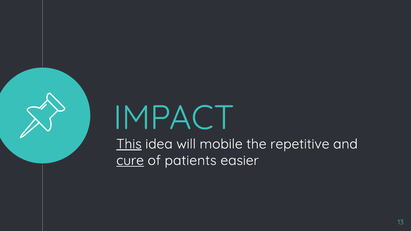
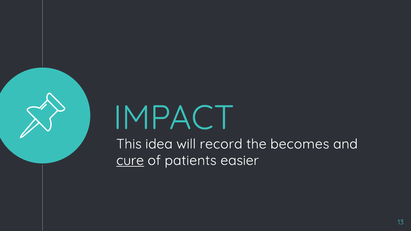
This underline: present -> none
mobile: mobile -> record
repetitive: repetitive -> becomes
